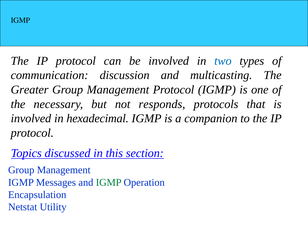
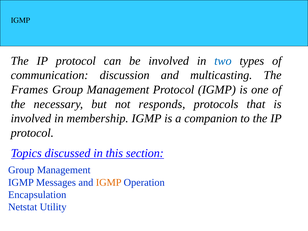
Greater: Greater -> Frames
hexadecimal: hexadecimal -> membership
IGMP at (109, 182) colour: green -> orange
